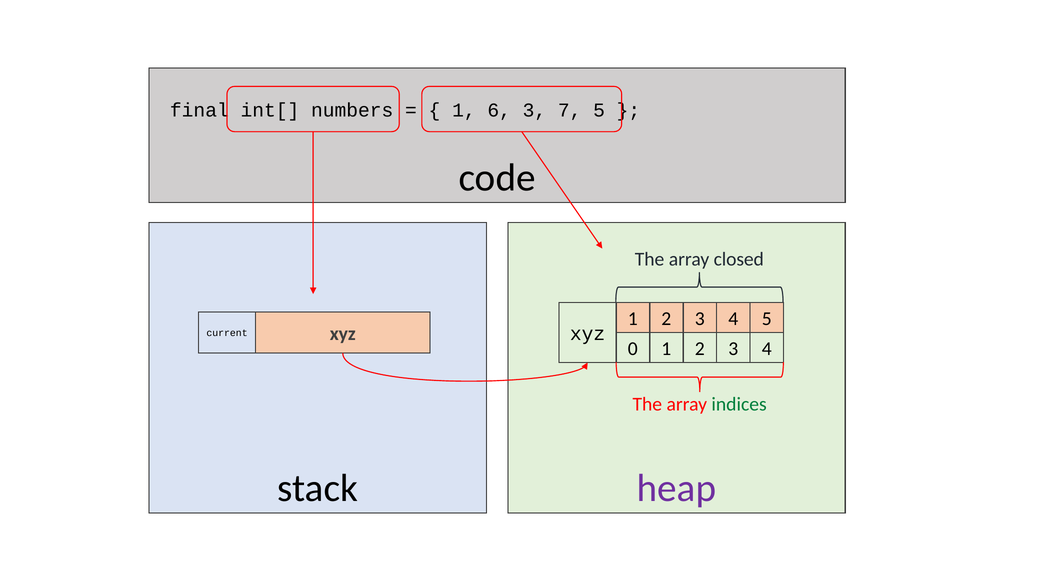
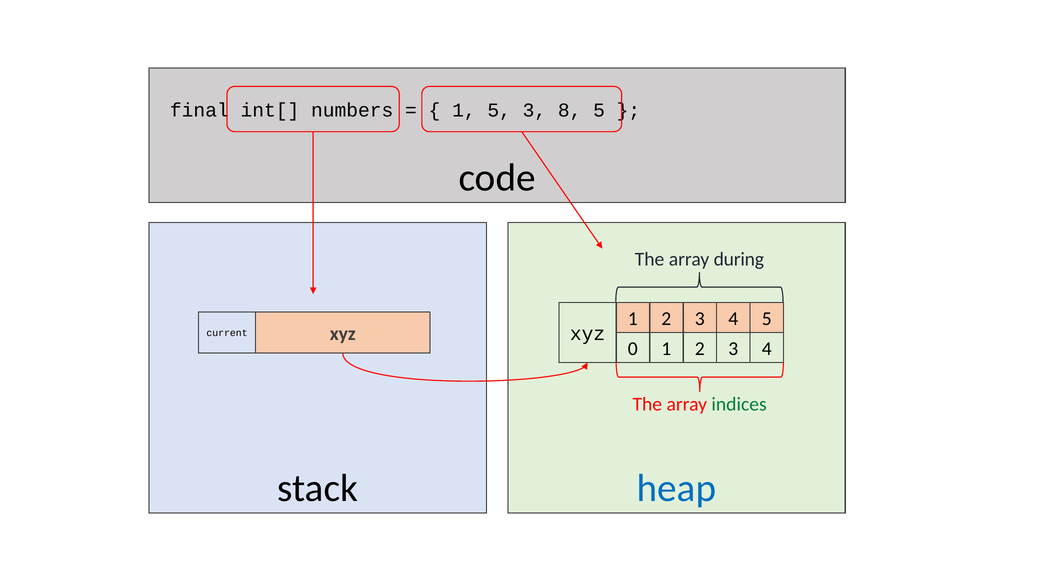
1 6: 6 -> 5
7: 7 -> 8
closed: closed -> during
heap colour: purple -> blue
